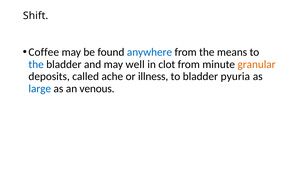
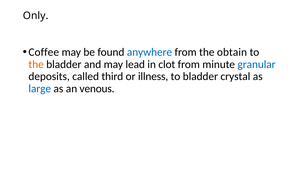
Shift: Shift -> Only
means: means -> obtain
the at (36, 64) colour: blue -> orange
well: well -> lead
granular colour: orange -> blue
ache: ache -> third
pyuria: pyuria -> crystal
